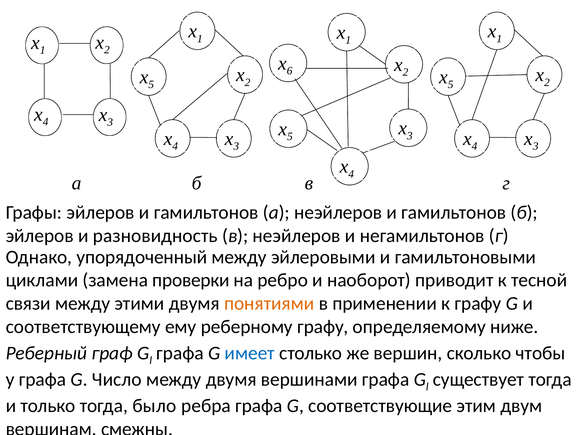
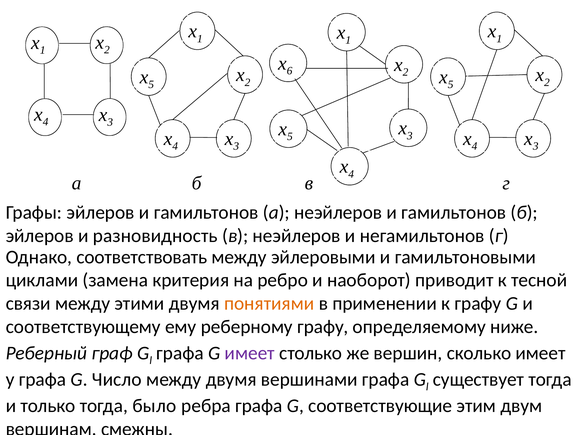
упорядоченный: упорядоченный -> соответствовать
проверки: проверки -> критерия
имеет at (250, 353) colour: blue -> purple
сколько чтобы: чтобы -> имеет
